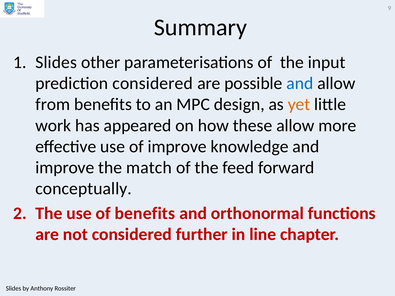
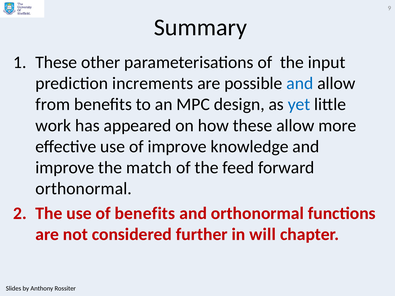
Slides at (56, 62): Slides -> These
prediction considered: considered -> increments
yet colour: orange -> blue
conceptually at (84, 189): conceptually -> orthonormal
line: line -> will
